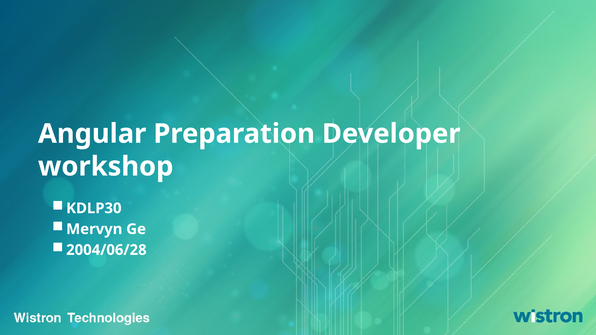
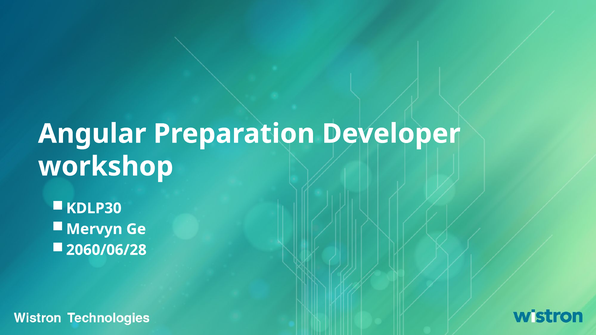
2004/06/28: 2004/06/28 -> 2060/06/28
